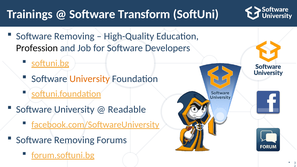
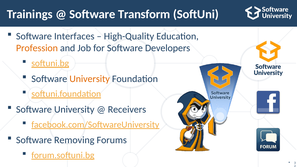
Removing at (74, 36): Removing -> Interfaces
Profession colour: black -> orange
Readable: Readable -> Receivers
